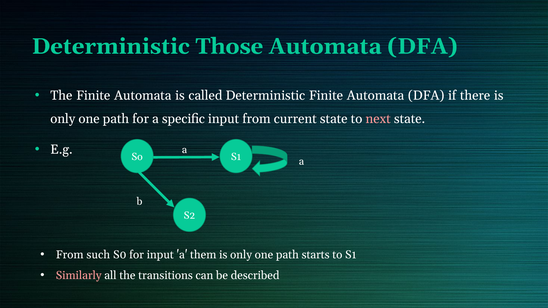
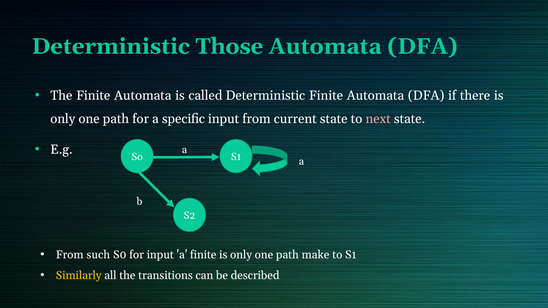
a them: them -> finite
starts: starts -> make
Similarly colour: pink -> yellow
